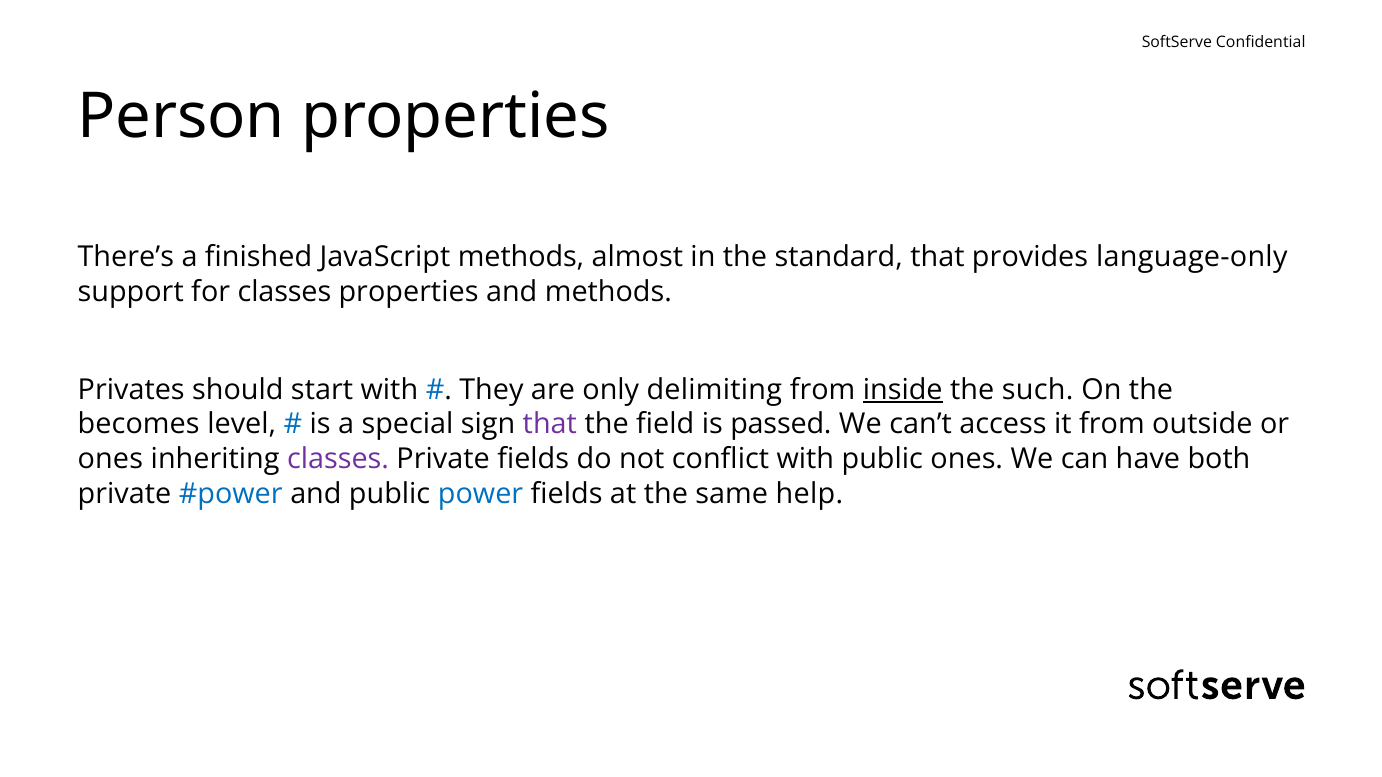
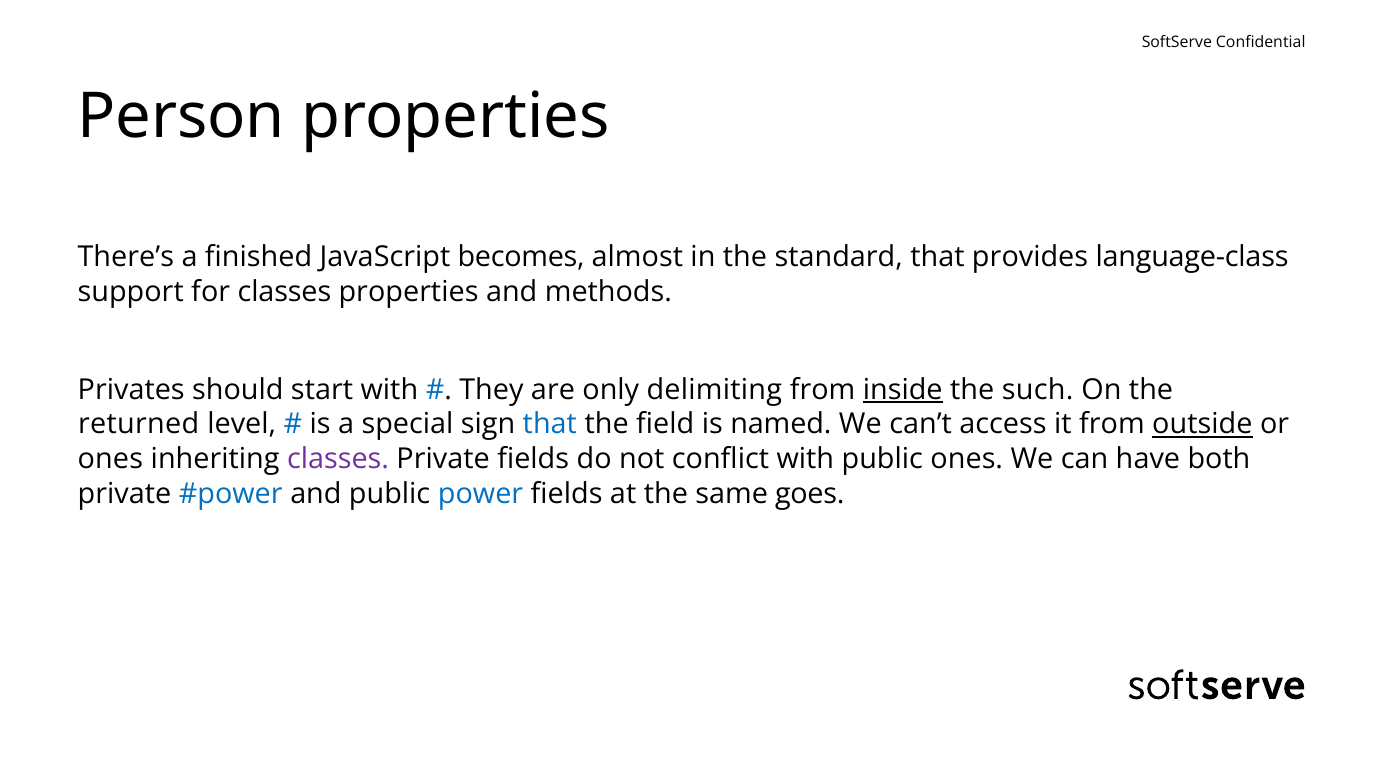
JavaScript methods: methods -> becomes
language-only: language-only -> language-class
becomes: becomes -> returned
that at (550, 425) colour: purple -> blue
passed: passed -> named
outside underline: none -> present
help: help -> goes
